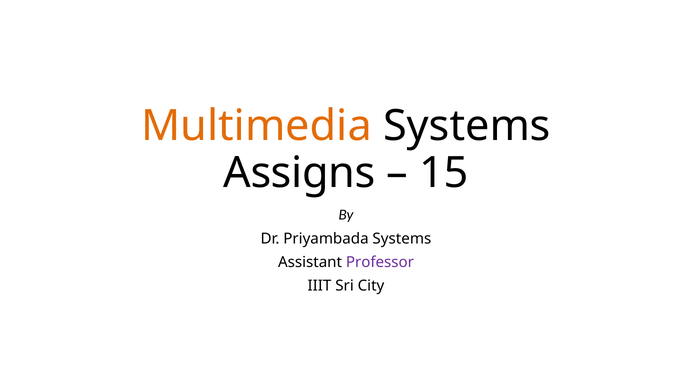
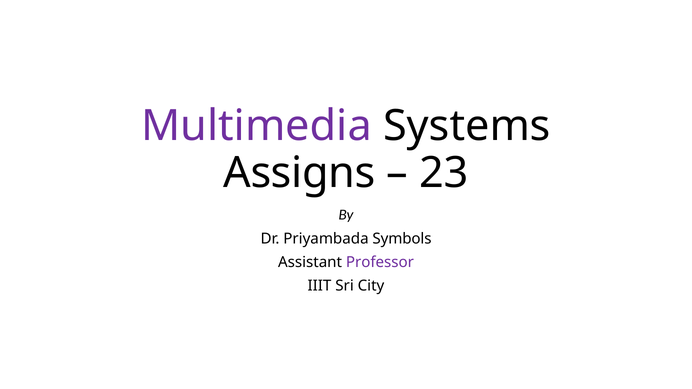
Multimedia colour: orange -> purple
15: 15 -> 23
Priyambada Systems: Systems -> Symbols
